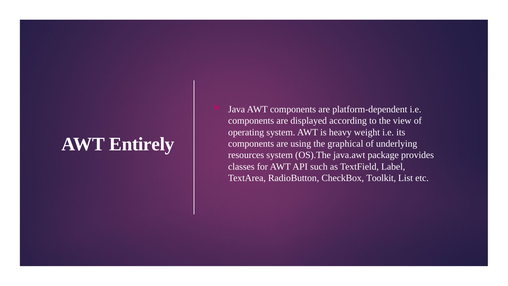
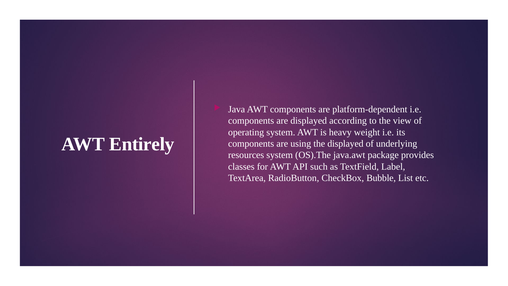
the graphical: graphical -> displayed
Toolkit: Toolkit -> Bubble
